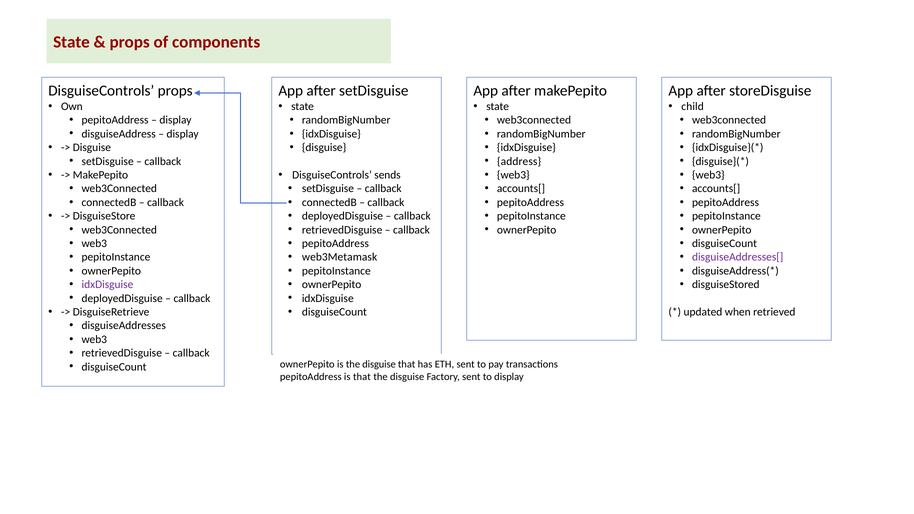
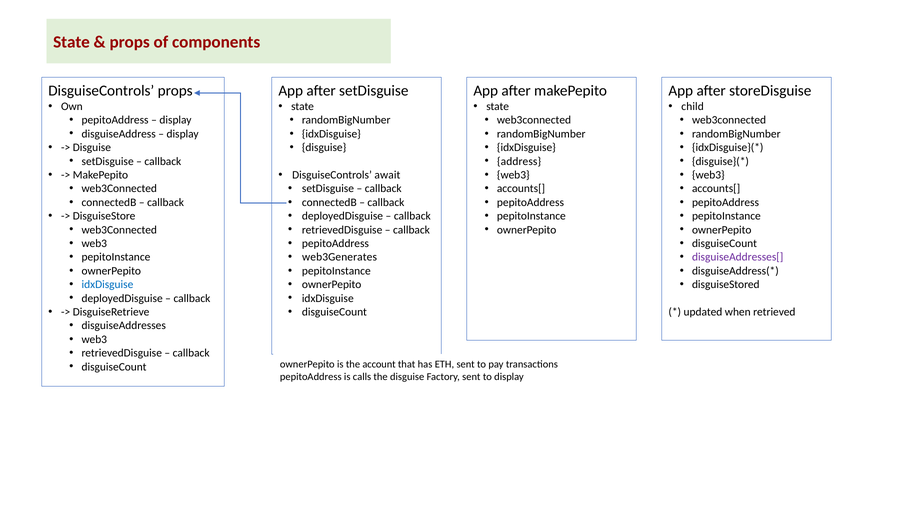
sends: sends -> await
web3Metamask: web3Metamask -> web3Generates
idxDisguise at (107, 285) colour: purple -> blue
is the disguise: disguise -> account
is that: that -> calls
